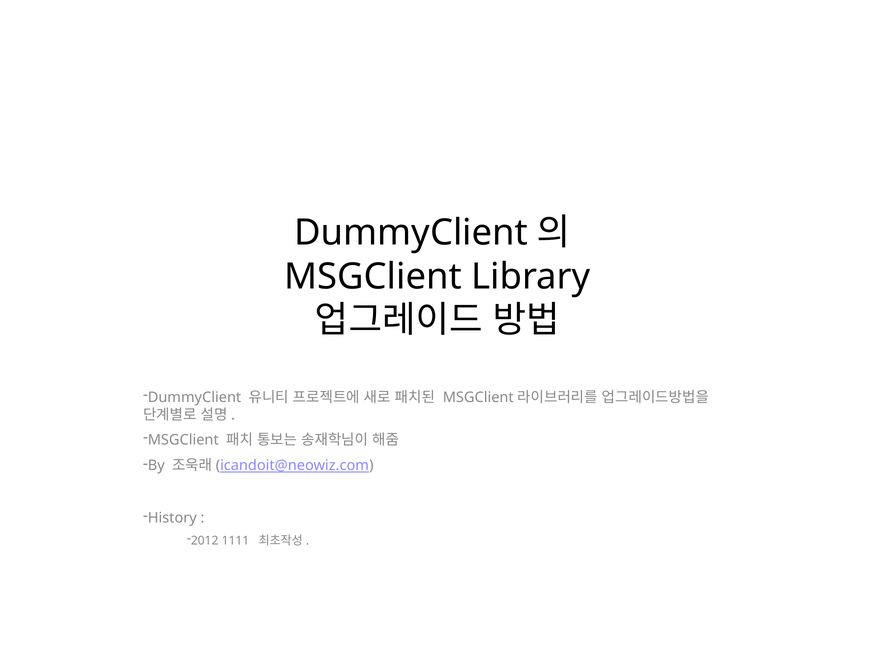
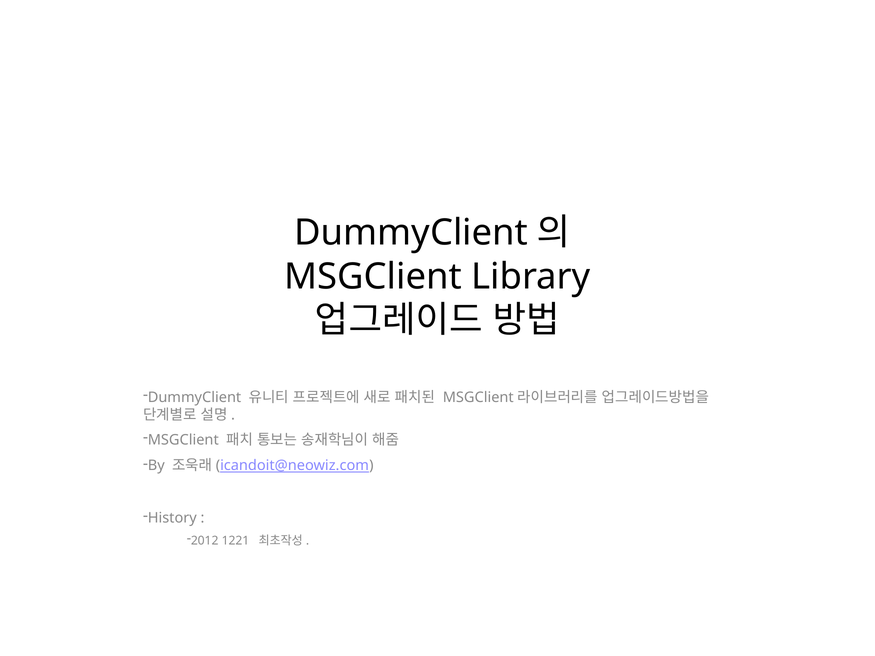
1111: 1111 -> 1221
